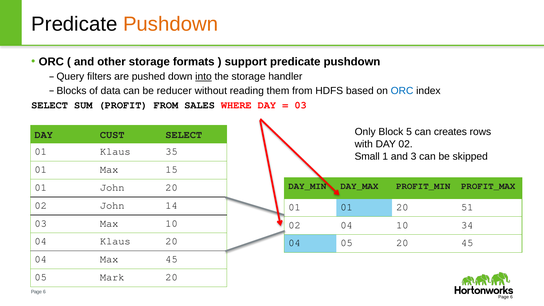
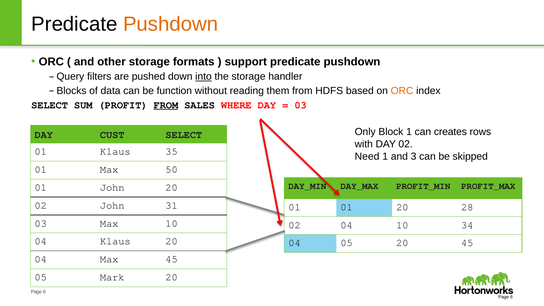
reducer: reducer -> function
ORC at (402, 91) colour: blue -> orange
FROM at (166, 105) underline: none -> present
Block 5: 5 -> 1
Small: Small -> Need
15: 15 -> 50
14: 14 -> 31
51: 51 -> 28
